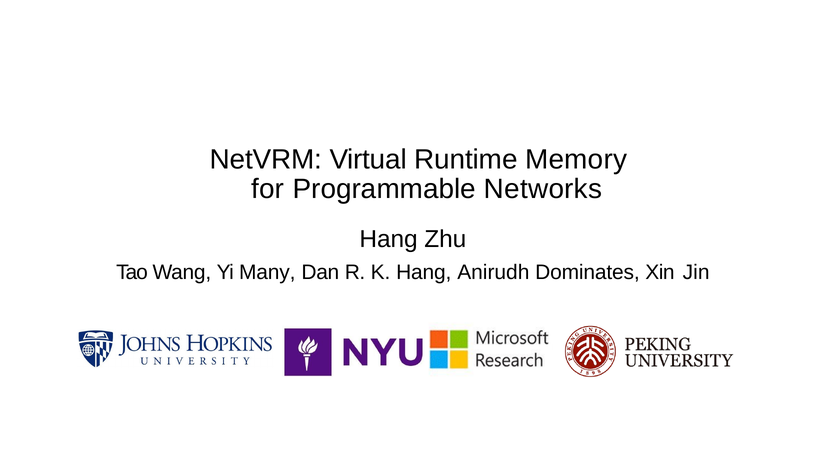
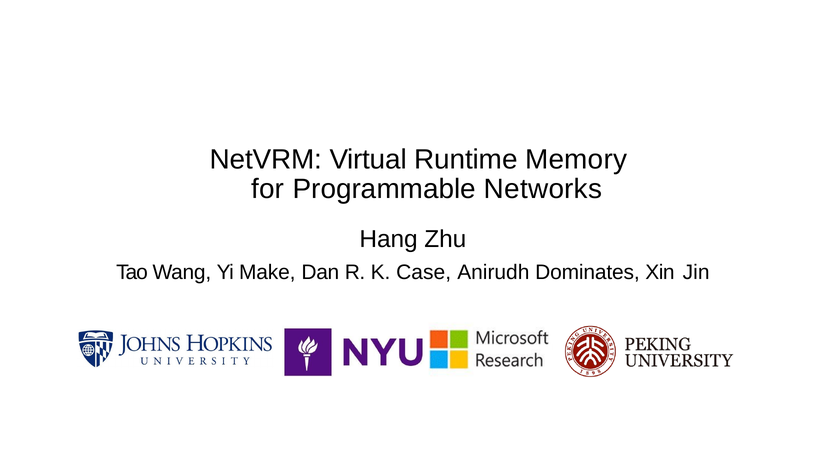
Many: Many -> Make
K Hang: Hang -> Case
